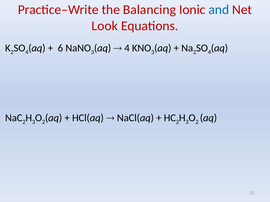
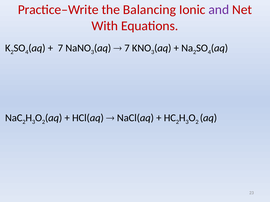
and colour: blue -> purple
Look: Look -> With
6 at (60, 48): 6 -> 7
4 at (127, 48): 4 -> 7
